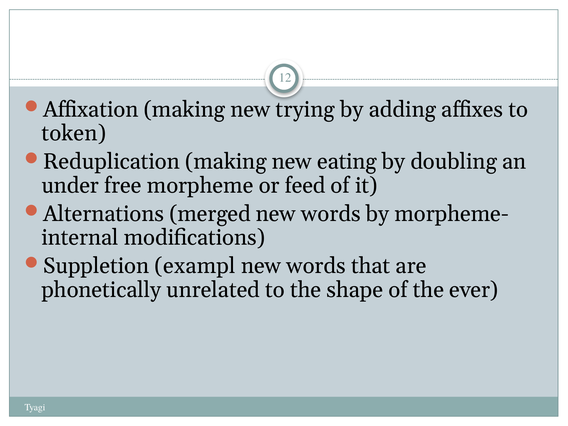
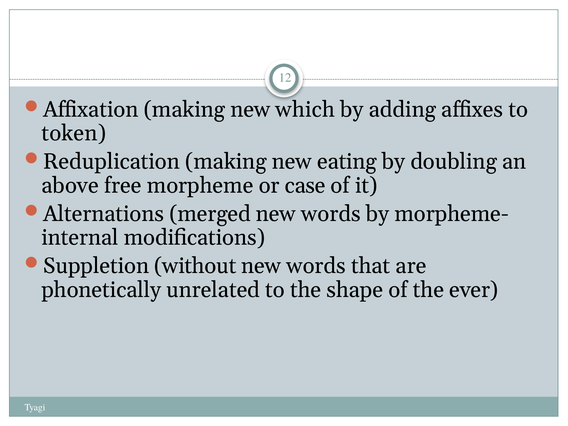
trying: trying -> which
under: under -> above
feed: feed -> case
exampl: exampl -> without
